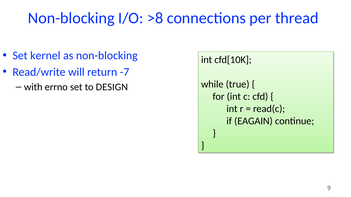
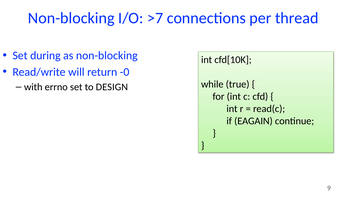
>8: >8 -> >7
kernel: kernel -> during
-7: -7 -> -0
